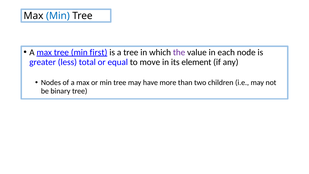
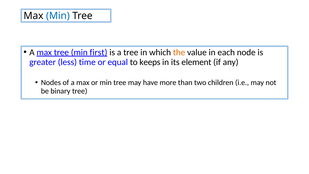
the colour: purple -> orange
total: total -> time
move: move -> keeps
